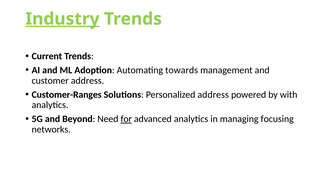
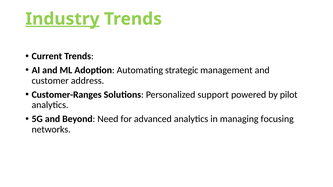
towards: towards -> strategic
Personalized address: address -> support
with: with -> pilot
for underline: present -> none
